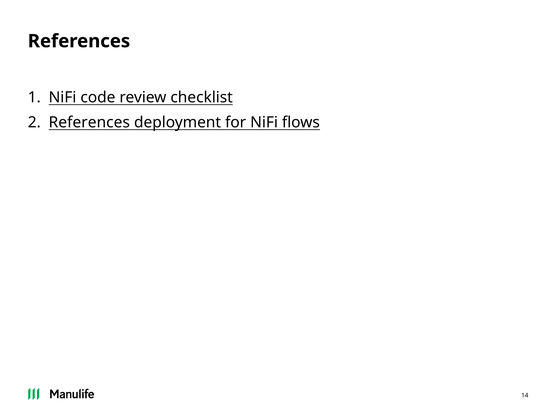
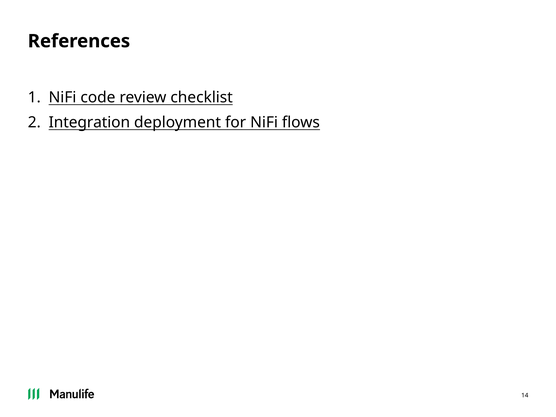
References at (89, 123): References -> Integration
